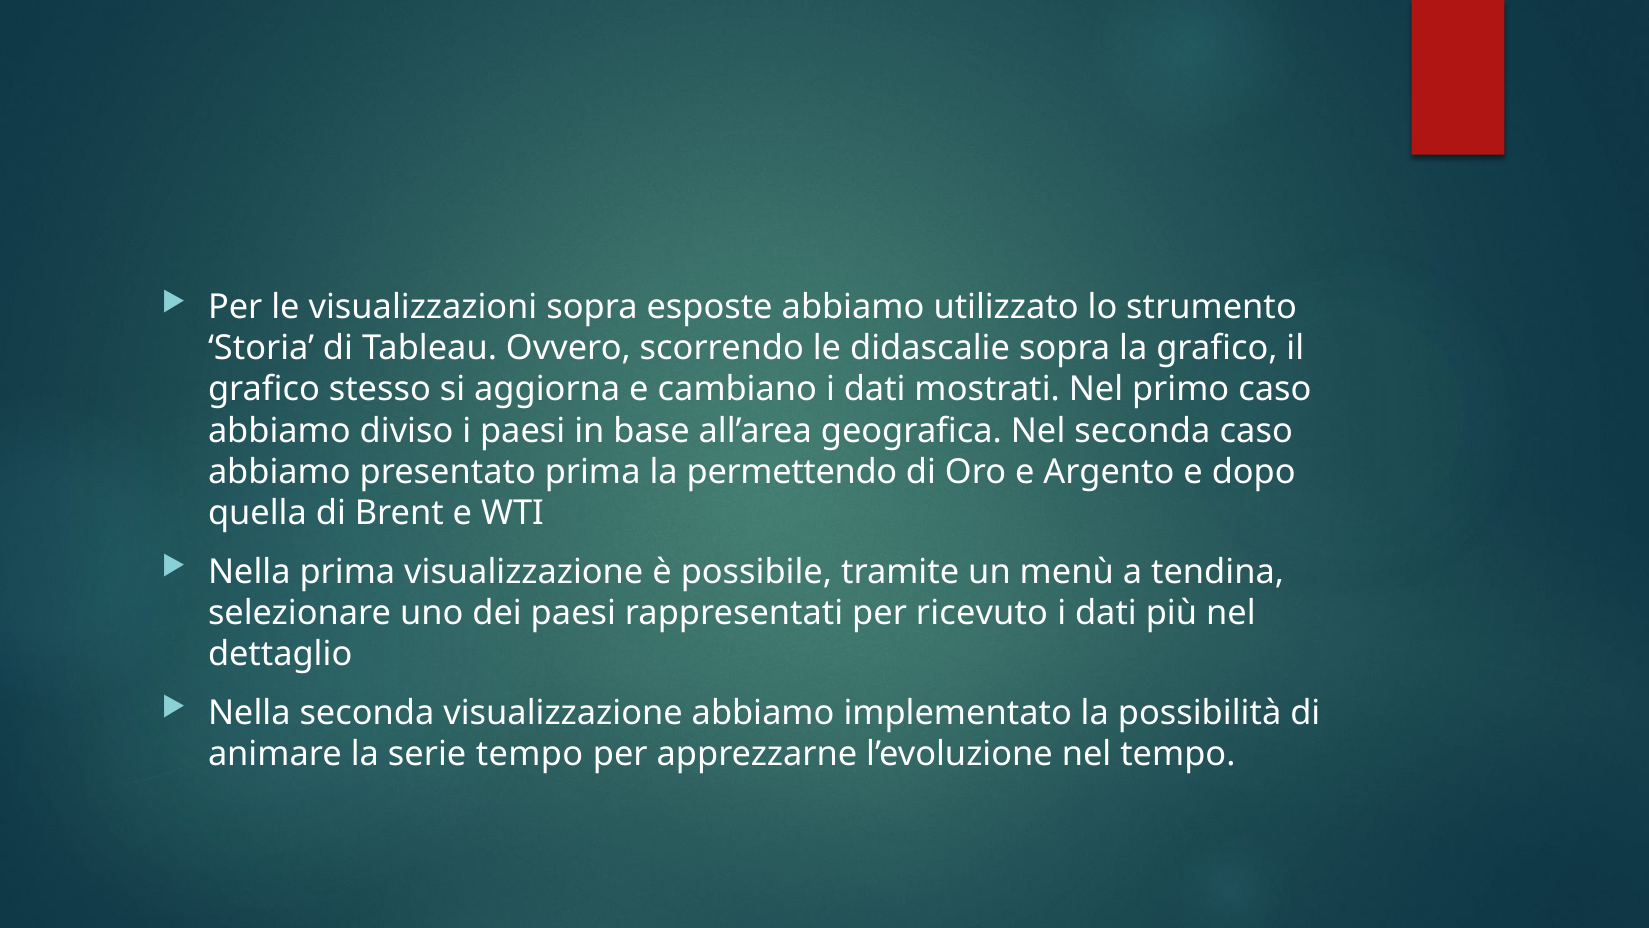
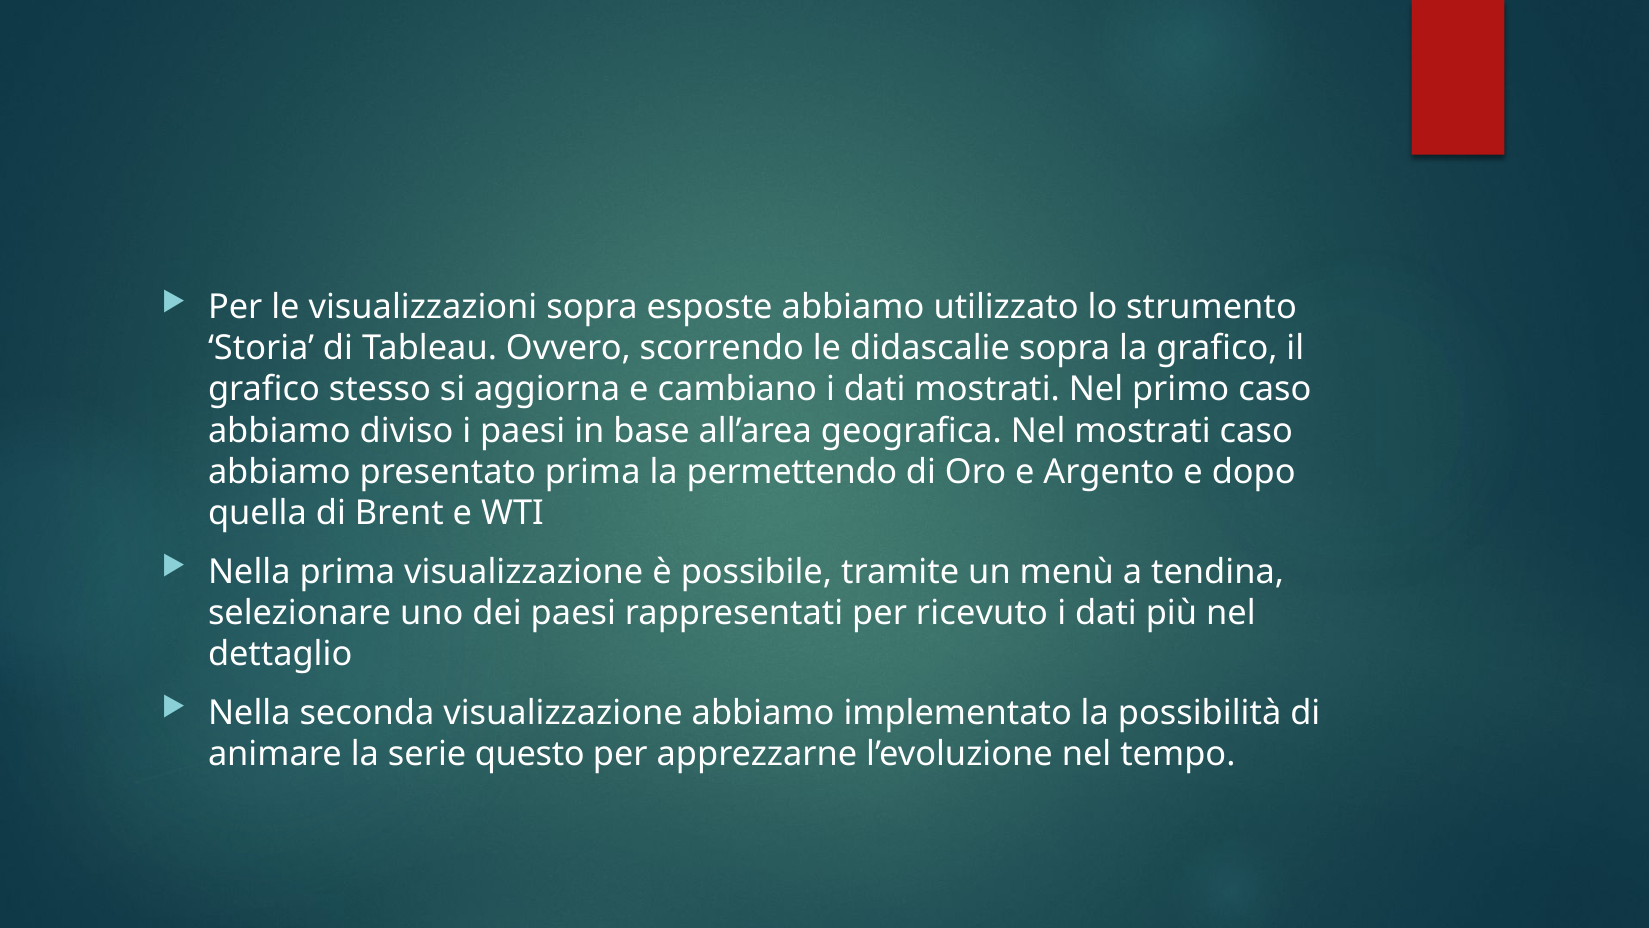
Nel seconda: seconda -> mostrati
serie tempo: tempo -> questo
